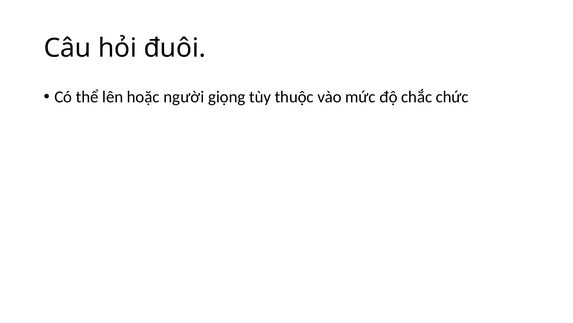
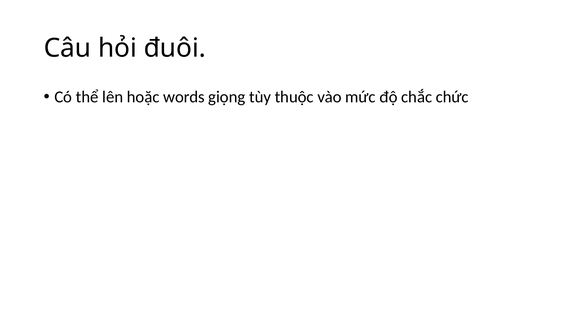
người: người -> words
